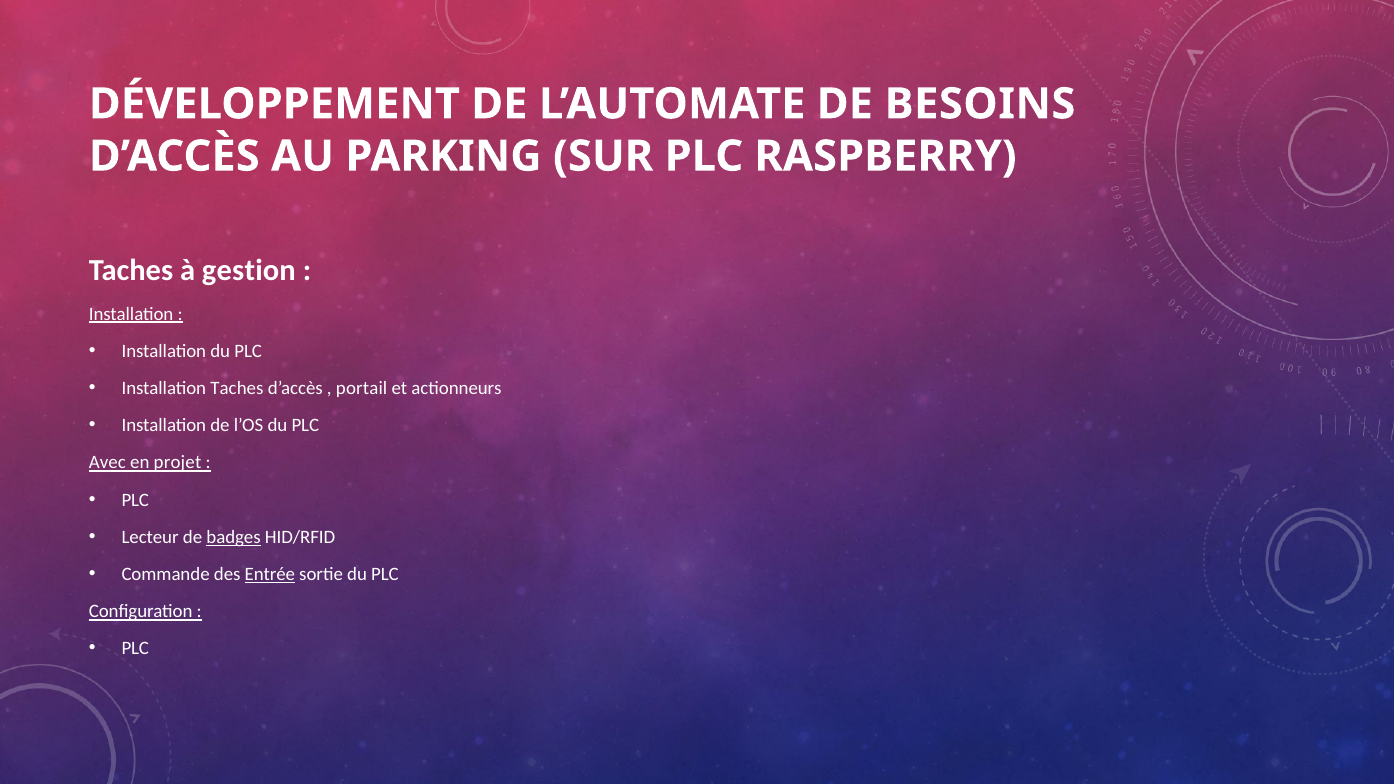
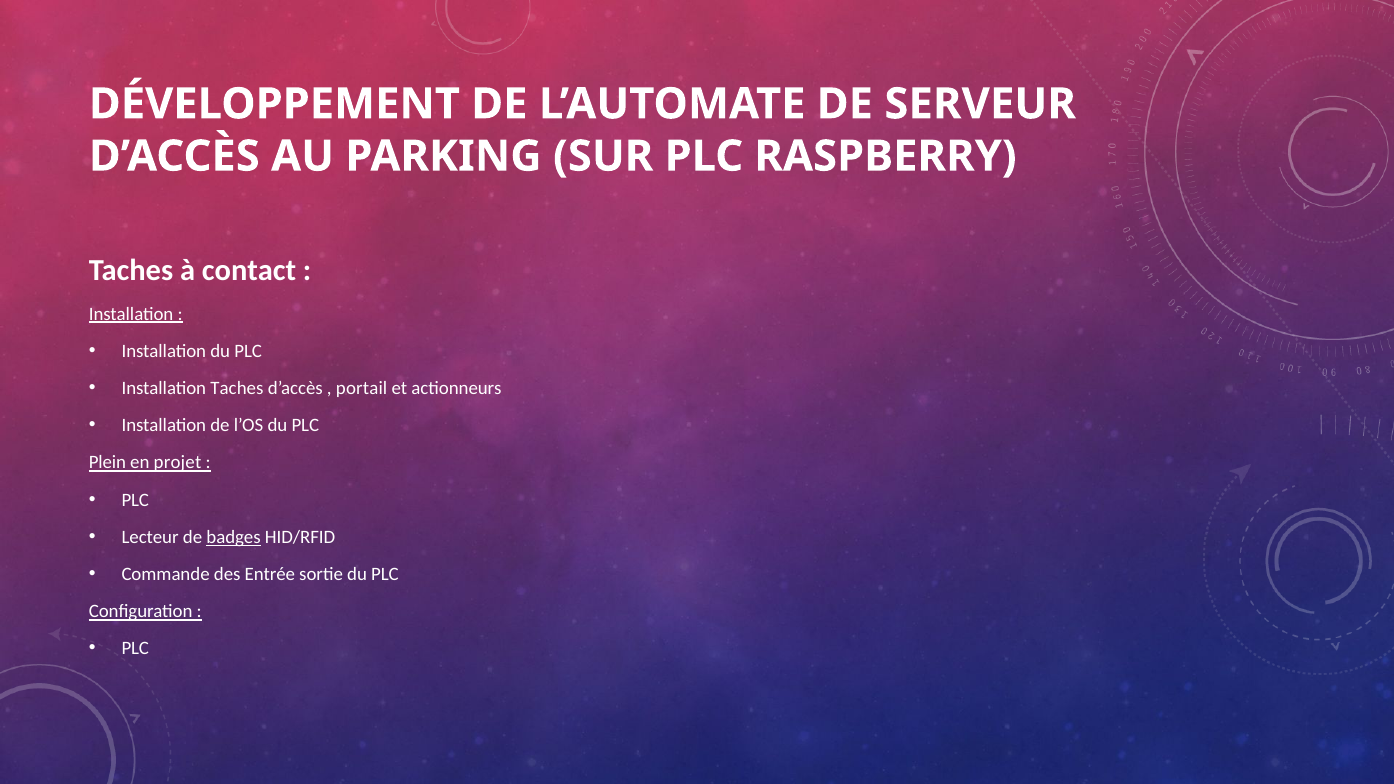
BESOINS: BESOINS -> SERVEUR
gestion: gestion -> contact
Avec: Avec -> Plein
Entrée underline: present -> none
